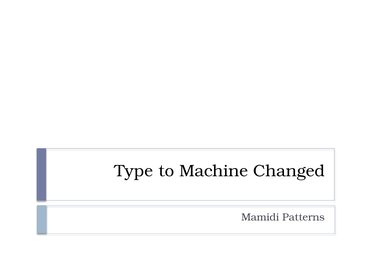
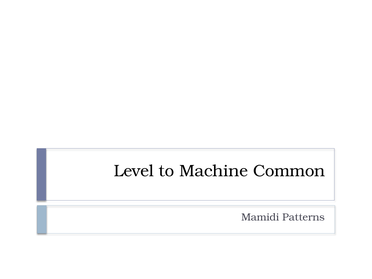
Type: Type -> Level
Changed: Changed -> Common
